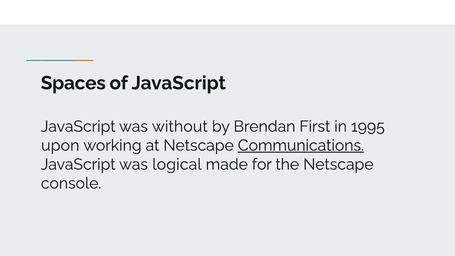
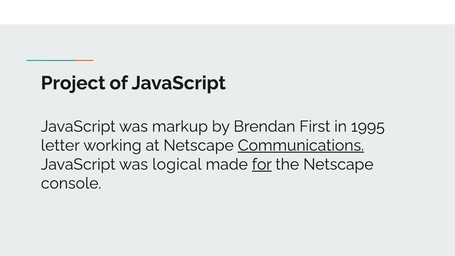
Spaces: Spaces -> Project
without: without -> markup
upon: upon -> letter
for underline: none -> present
